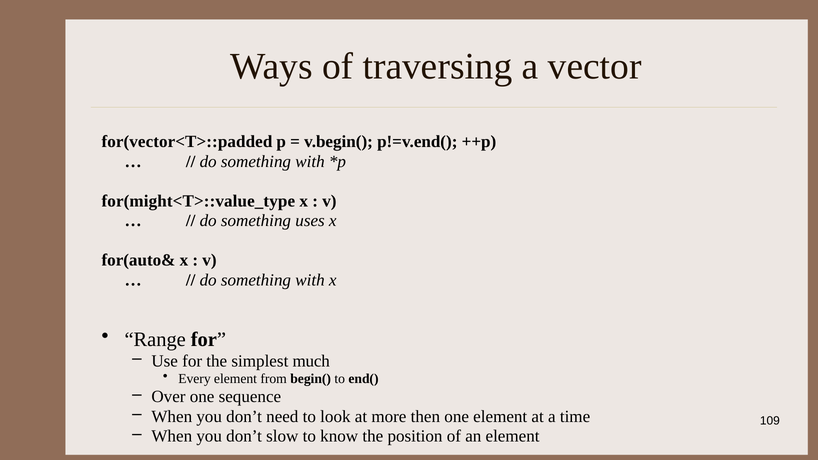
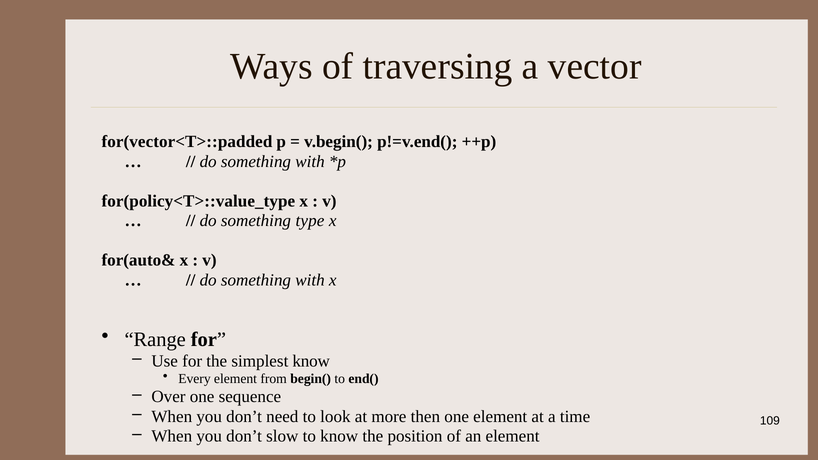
for(might<T>::value_type: for(might<T>::value_type -> for(policy<T>::value_type
uses: uses -> type
simplest much: much -> know
